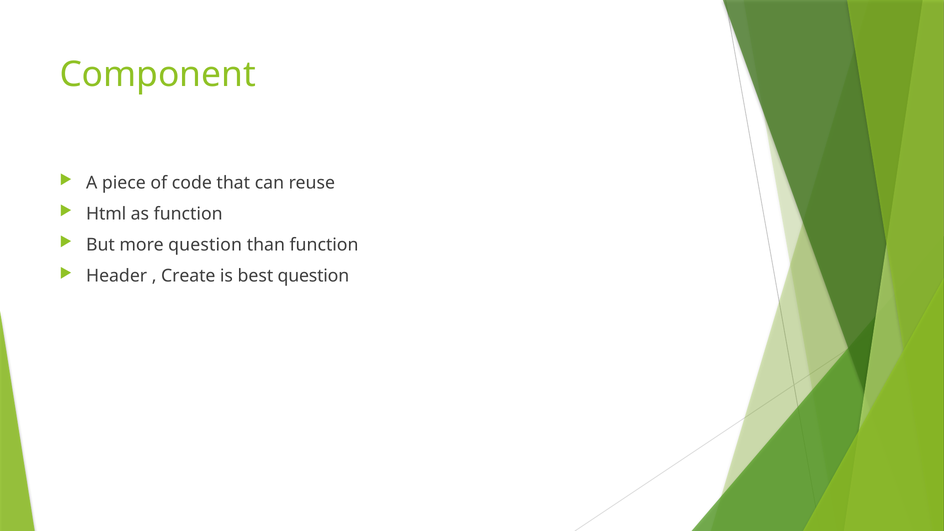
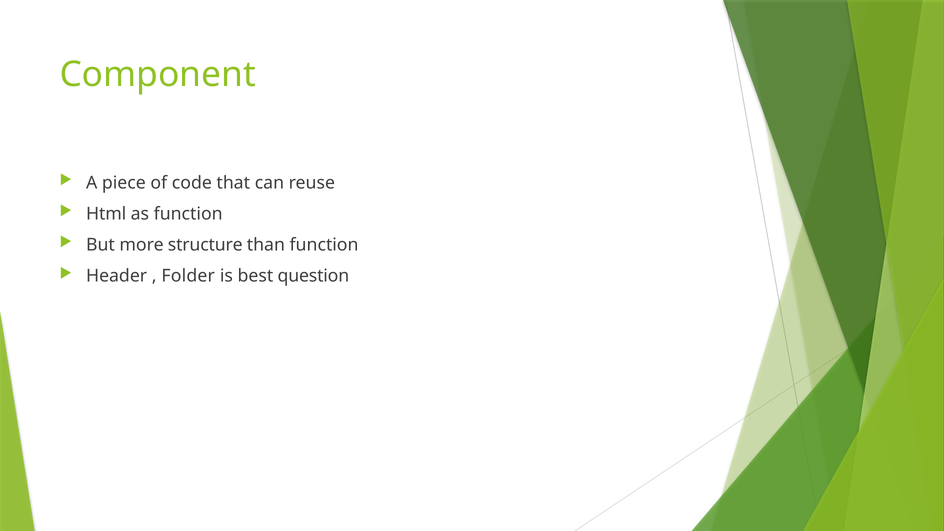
more question: question -> structure
Create: Create -> Folder
